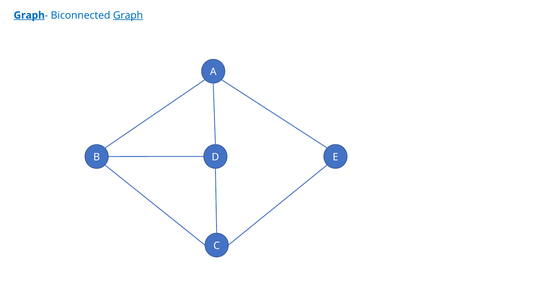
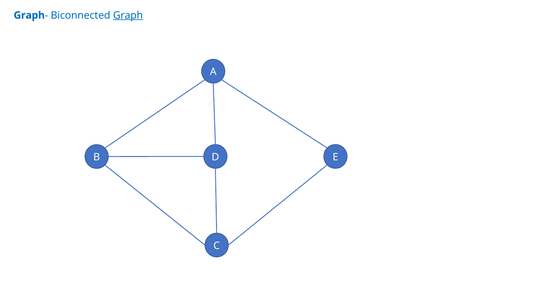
Graph at (29, 15) underline: present -> none
